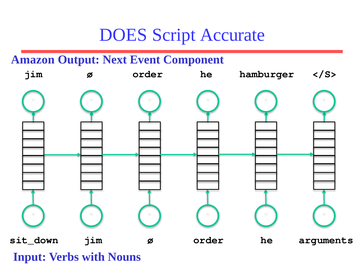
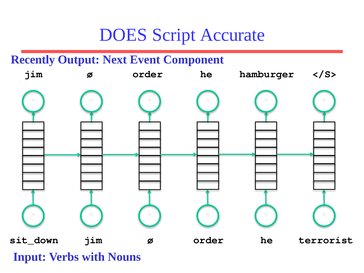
Amazon: Amazon -> Recently
arguments: arguments -> terrorist
